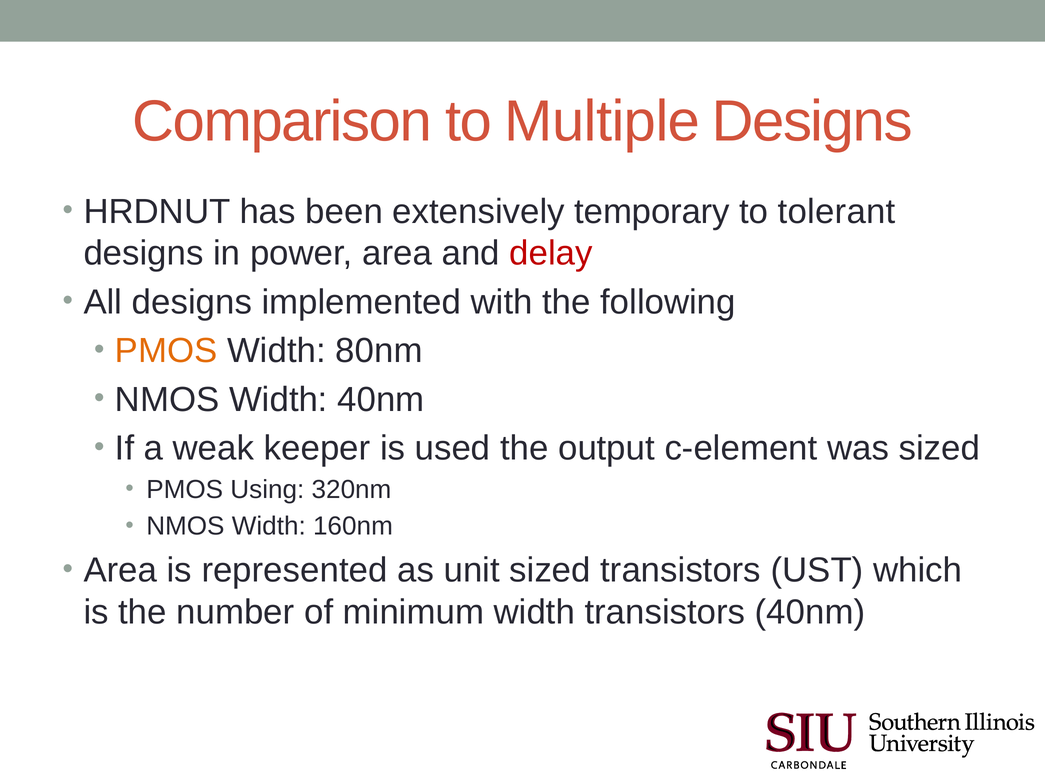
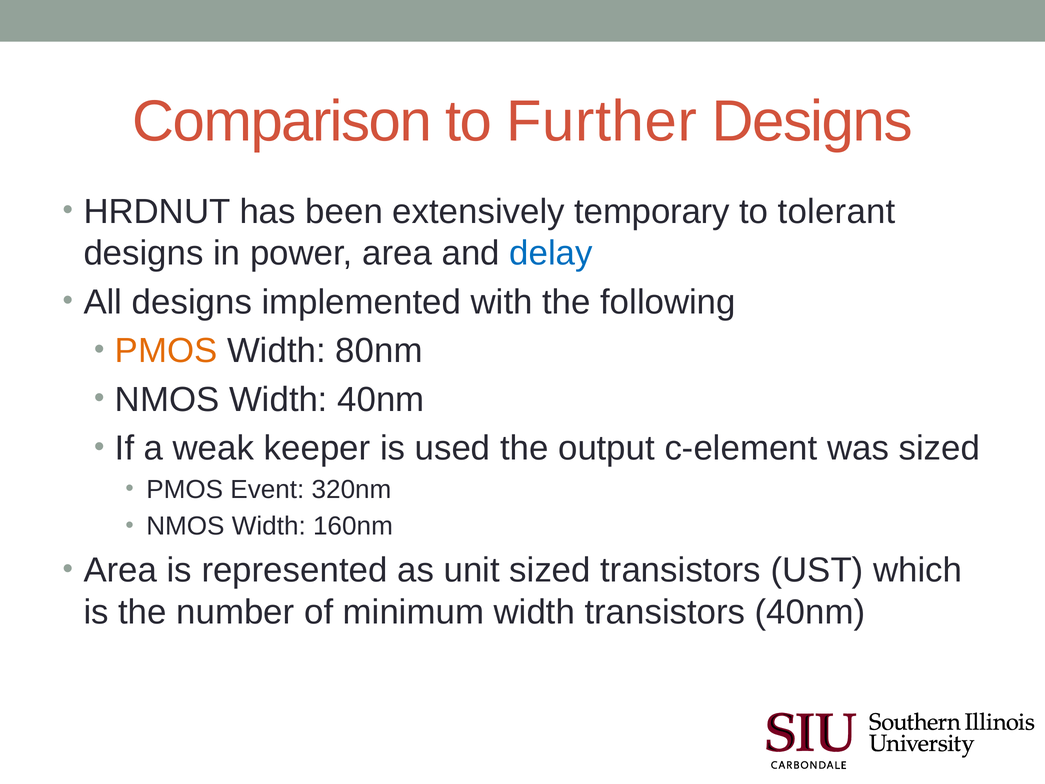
Multiple: Multiple -> Further
delay colour: red -> blue
Using: Using -> Event
